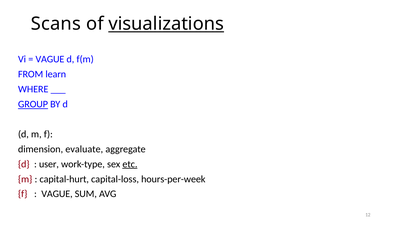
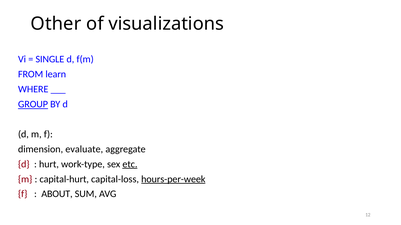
Scans: Scans -> Other
visualizations underline: present -> none
VAGUE at (50, 59): VAGUE -> SINGLE
user: user -> hurt
hours-per-week underline: none -> present
VAGUE at (57, 195): VAGUE -> ABOUT
